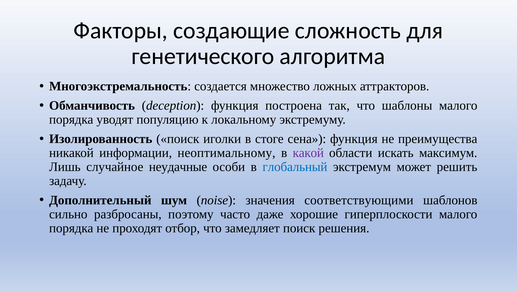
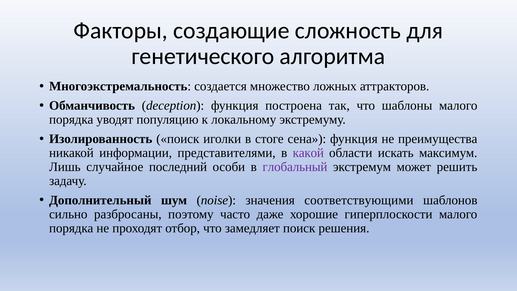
неоптимальному: неоптимальному -> представителями
неудачные: неудачные -> последний
глобальный colour: blue -> purple
